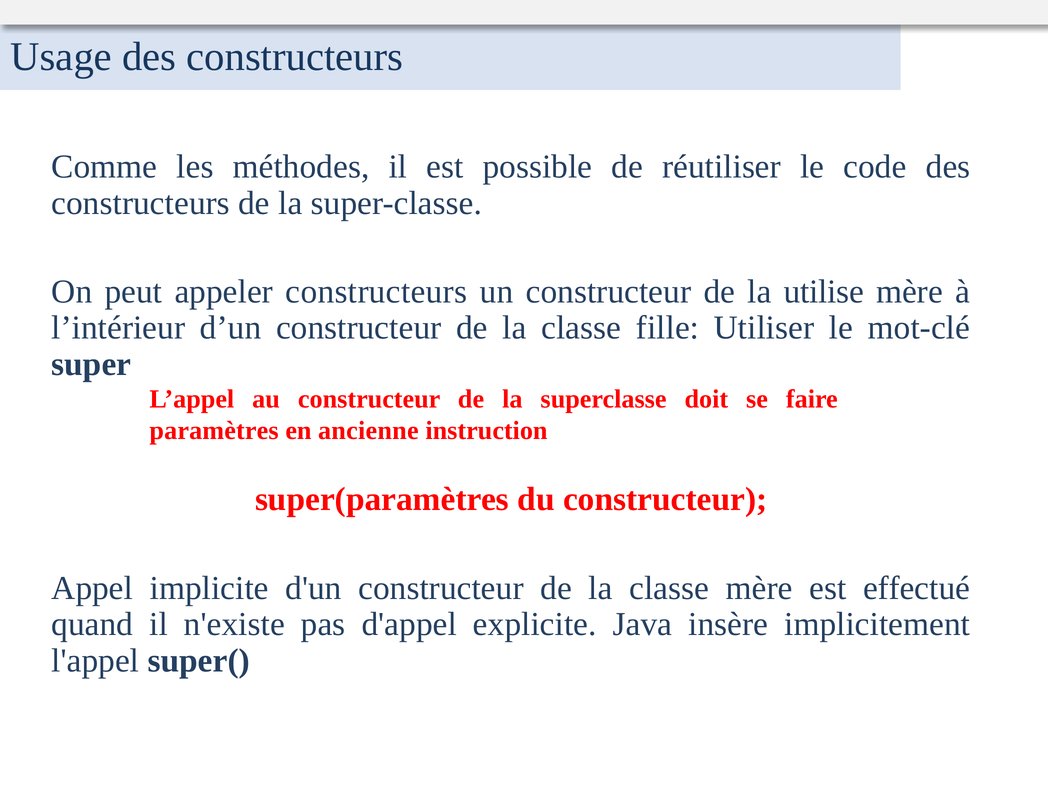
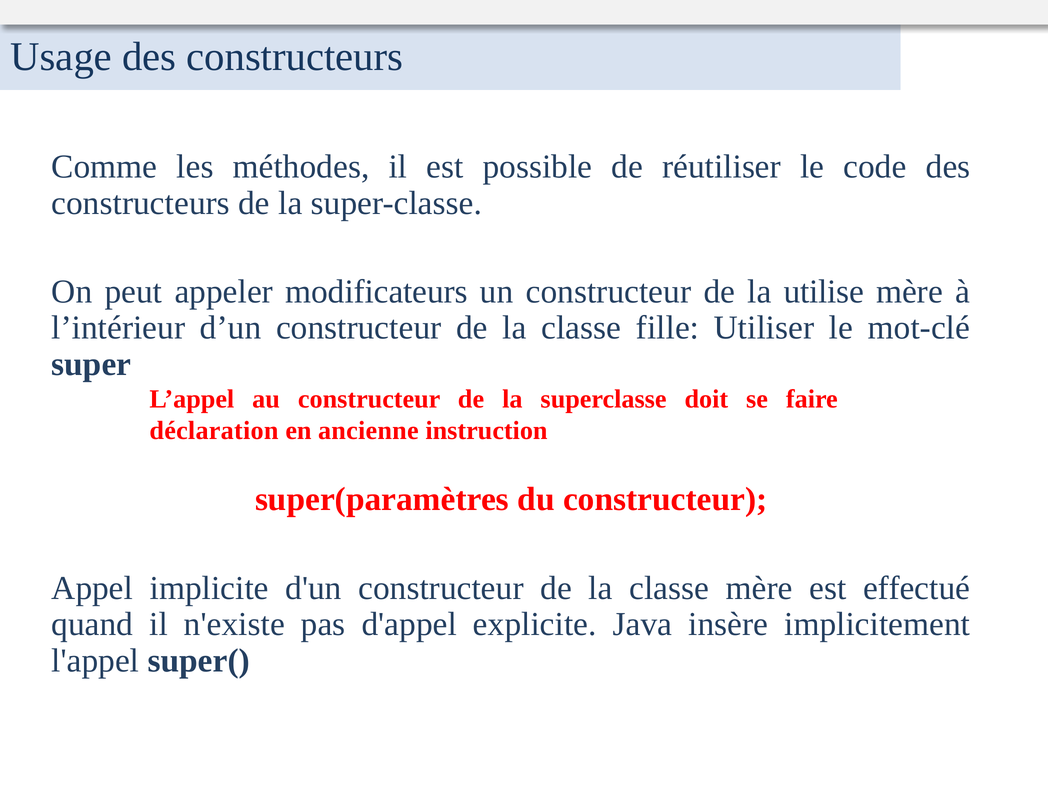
appeler constructeurs: constructeurs -> modificateurs
paramètres: paramètres -> déclaration
